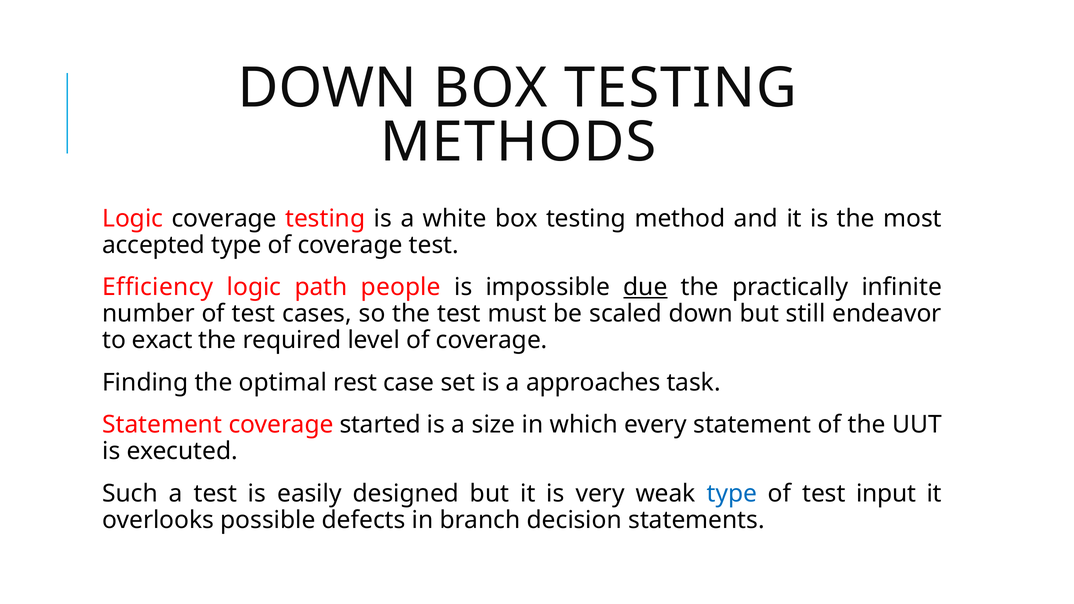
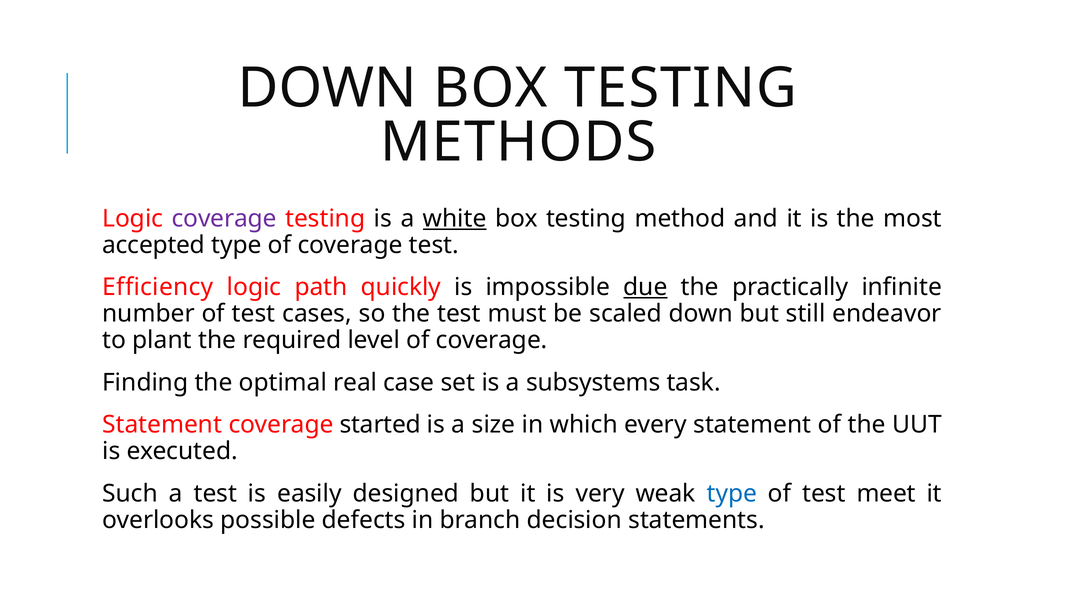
coverage at (224, 219) colour: black -> purple
white underline: none -> present
people: people -> quickly
exact: exact -> plant
rest: rest -> real
approaches: approaches -> subsystems
input: input -> meet
